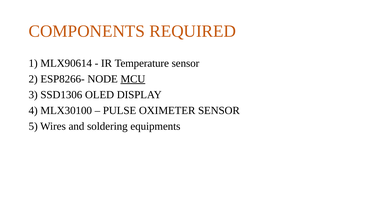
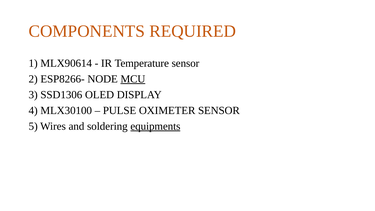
equipments underline: none -> present
